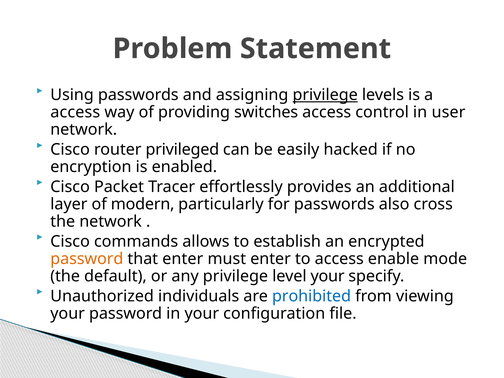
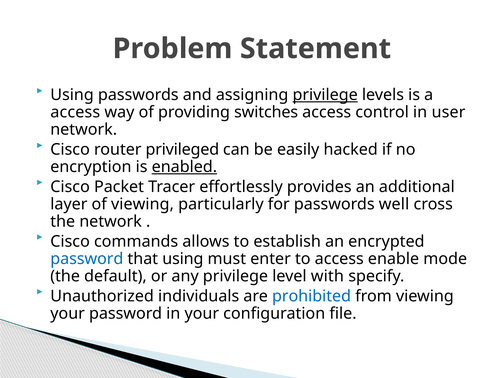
enabled underline: none -> present
of modern: modern -> viewing
also: also -> well
password at (87, 259) colour: orange -> blue
that enter: enter -> using
level your: your -> with
